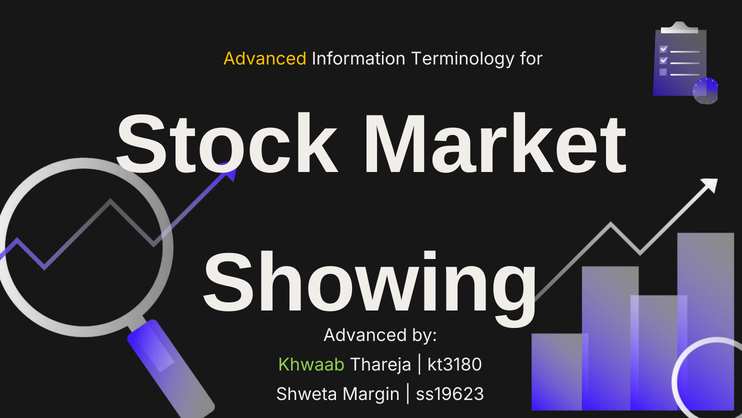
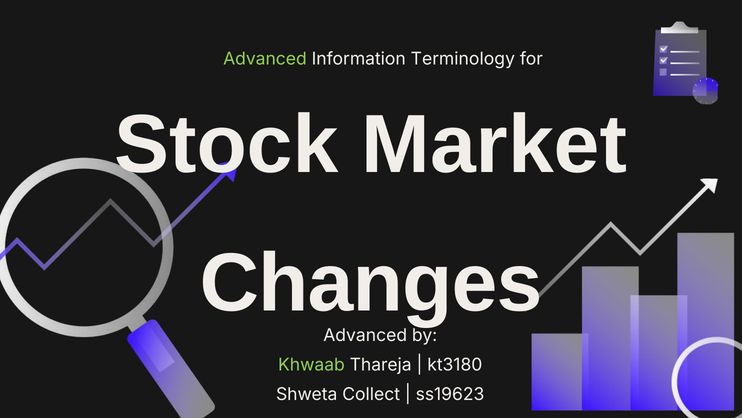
Advanced at (265, 59) colour: yellow -> light green
Showing: Showing -> Changes
Margin: Margin -> Collect
